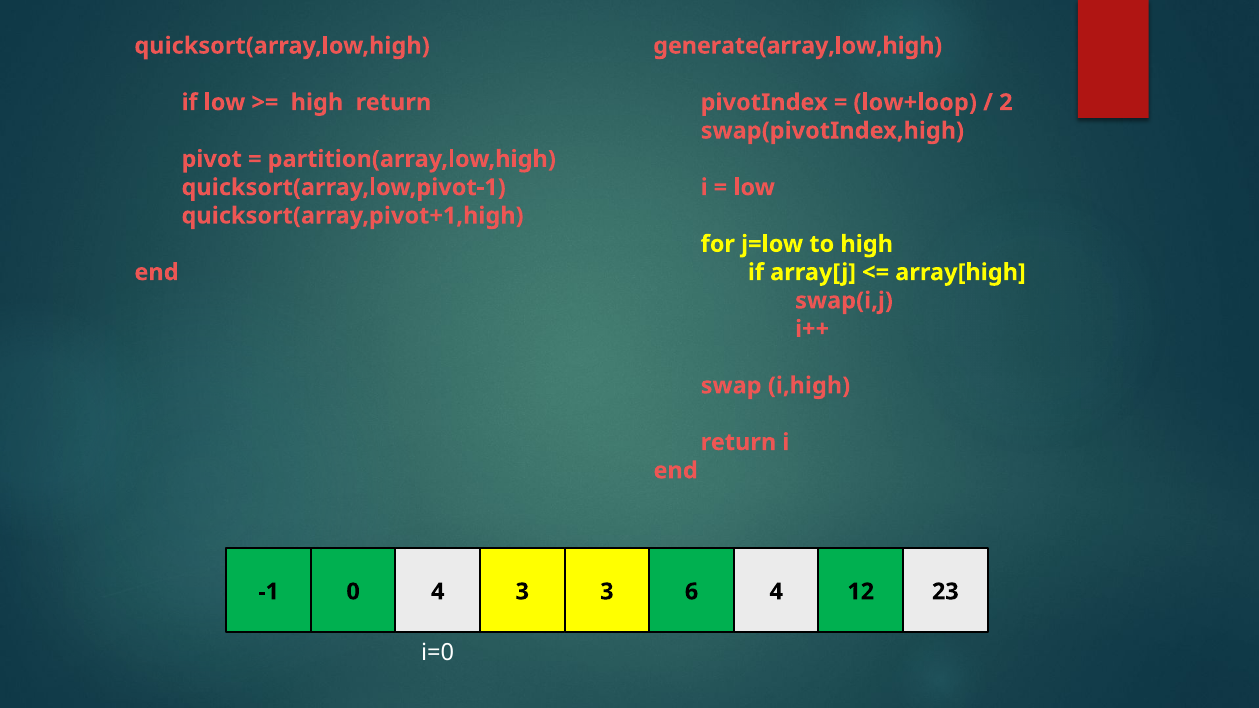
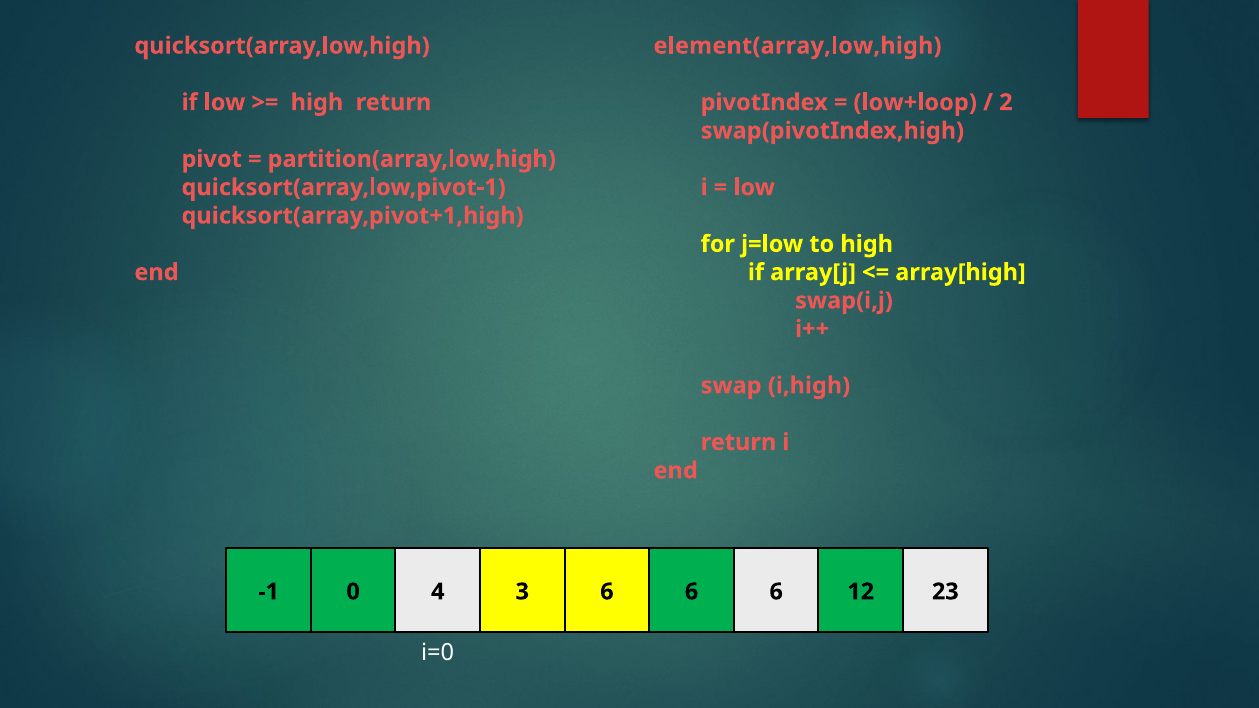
generate(array,low,high: generate(array,low,high -> element(array,low,high
3 3: 3 -> 6
4 at (776, 592): 4 -> 6
